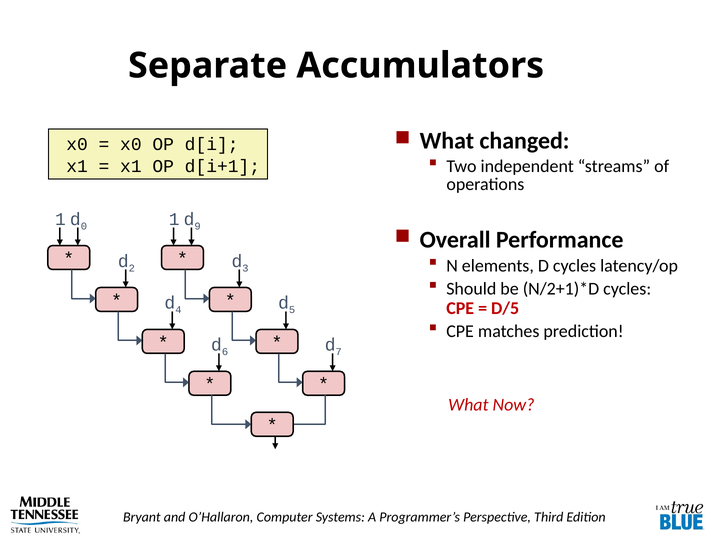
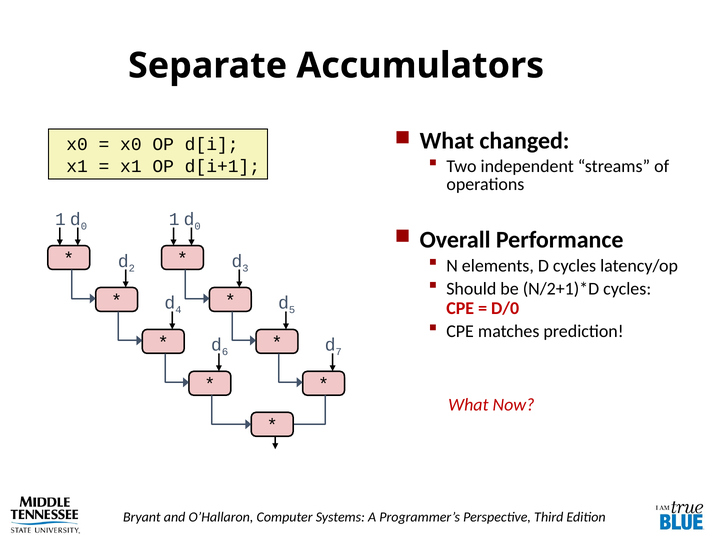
9 at (198, 226): 9 -> 0
D/5: D/5 -> D/0
